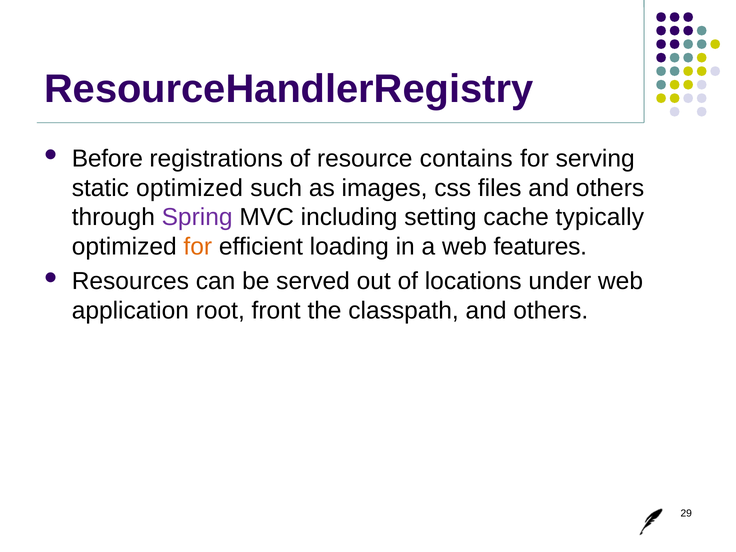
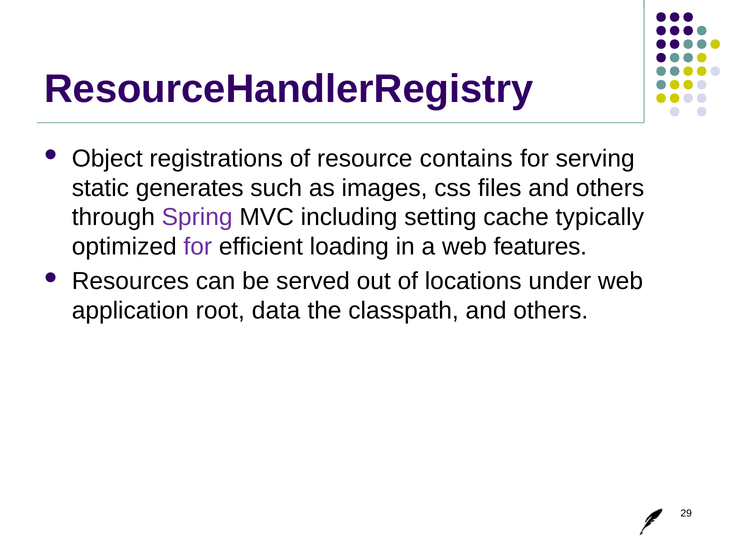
Before: Before -> Object
static optimized: optimized -> generates
for at (198, 247) colour: orange -> purple
front: front -> data
